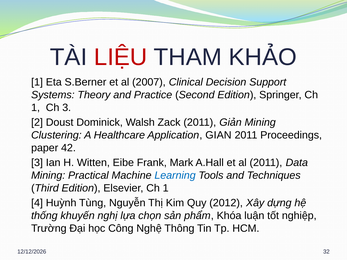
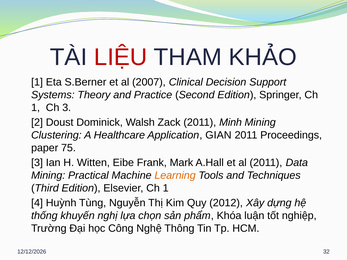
Giản: Giản -> Minh
42: 42 -> 75
Learning colour: blue -> orange
